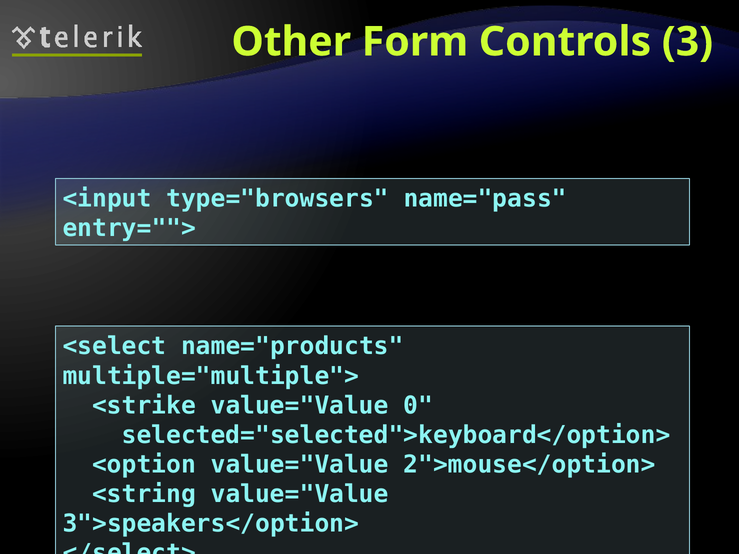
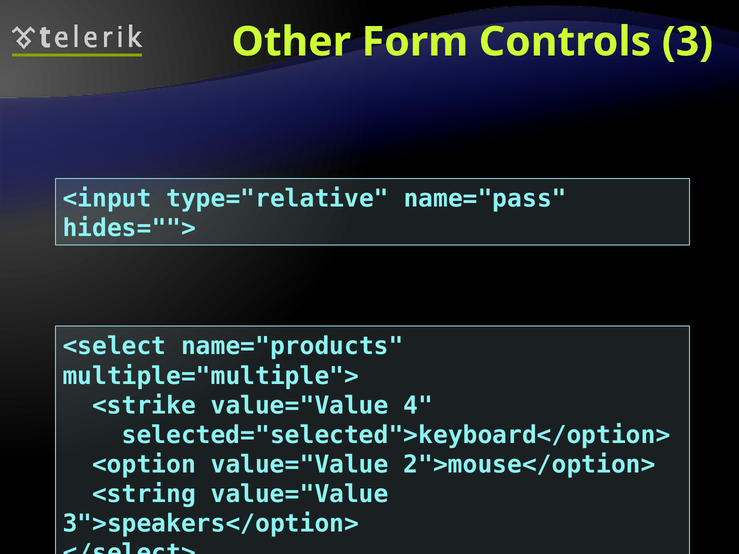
type="browsers: type="browsers -> type="relative
entry="">: entry=""> -> hides="">
0: 0 -> 4
